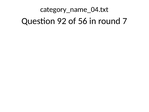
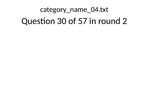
92: 92 -> 30
56: 56 -> 57
7: 7 -> 2
